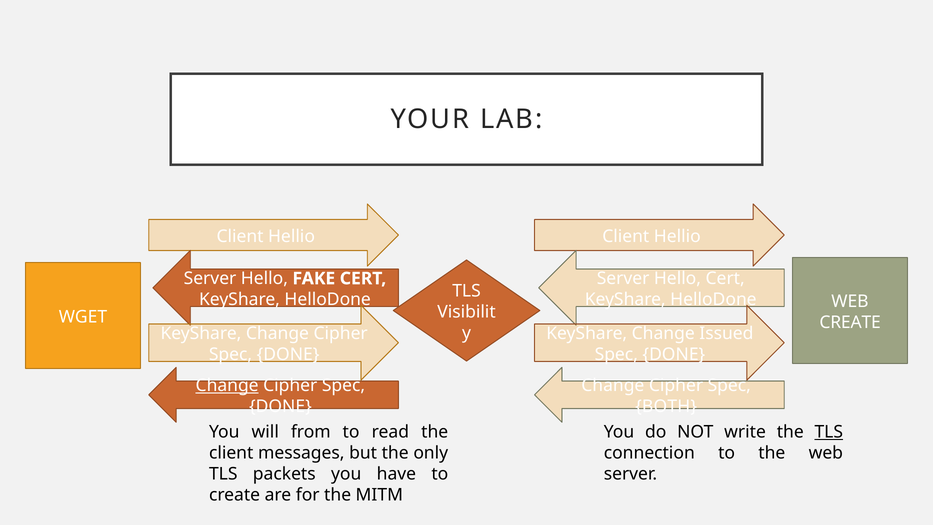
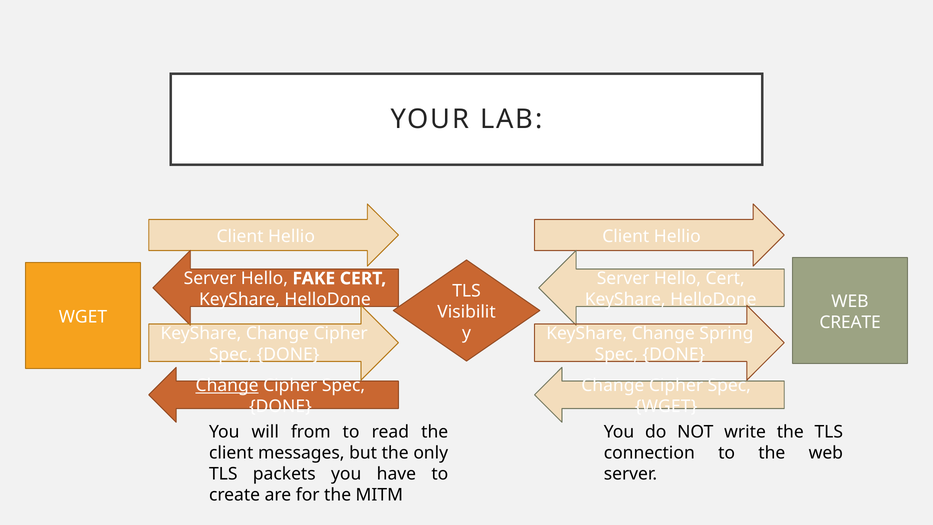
Issued: Issued -> Spring
BOTH at (666, 406): BOTH -> WGET
TLS at (829, 432) underline: present -> none
